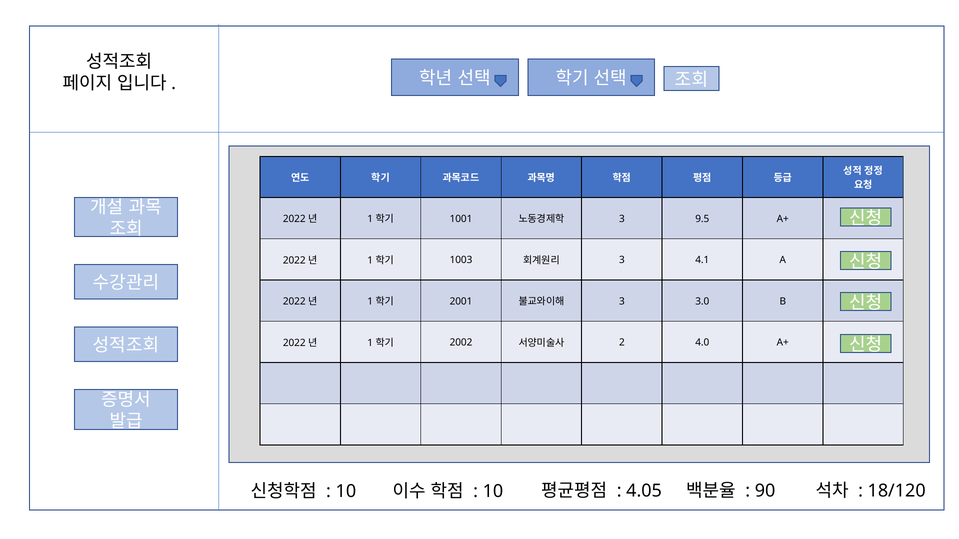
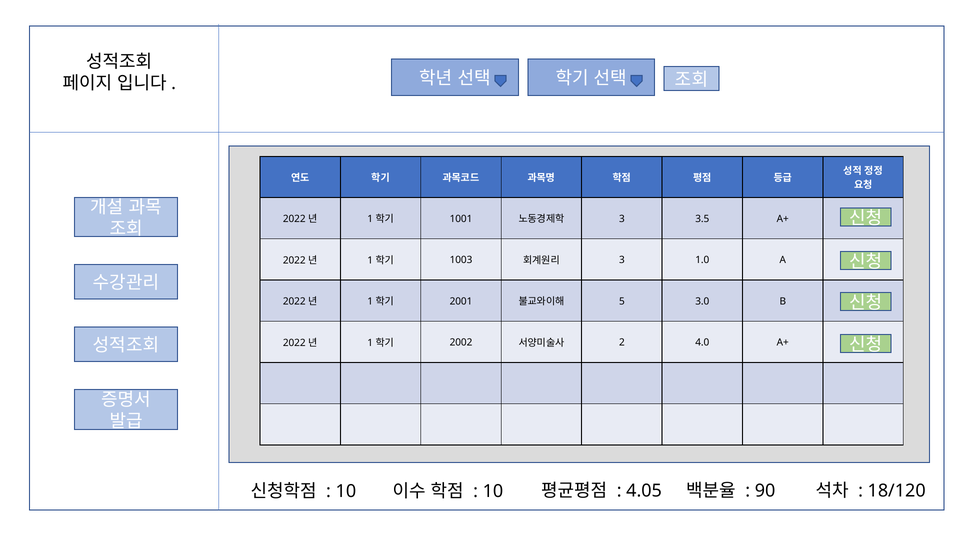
9.5: 9.5 -> 3.5
4.1: 4.1 -> 1.0
3 at (622, 301): 3 -> 5
